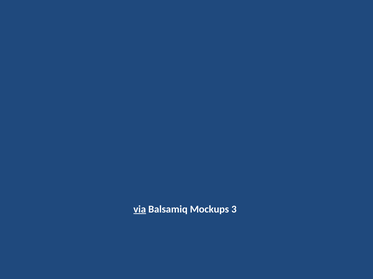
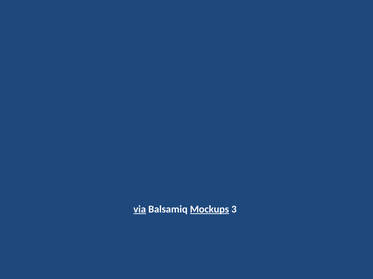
Mockups underline: none -> present
